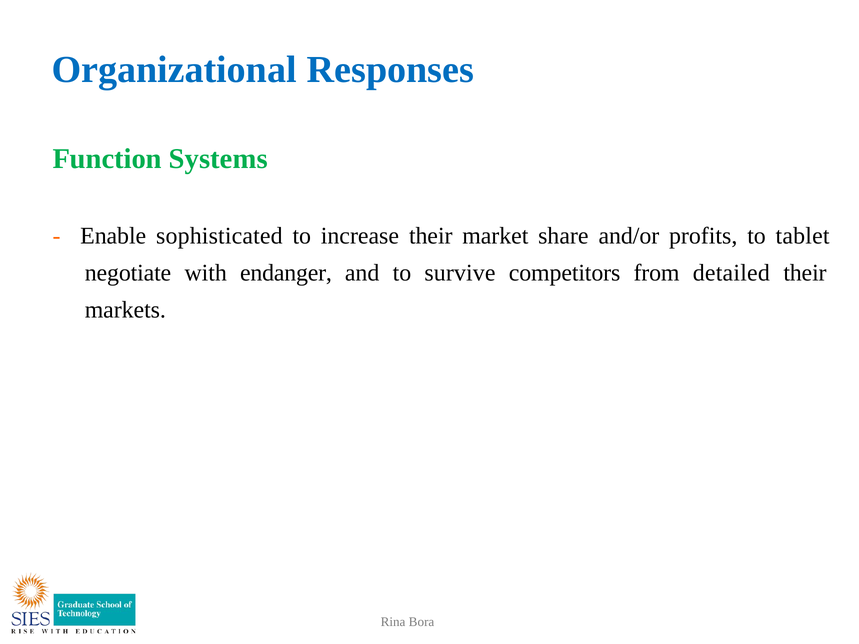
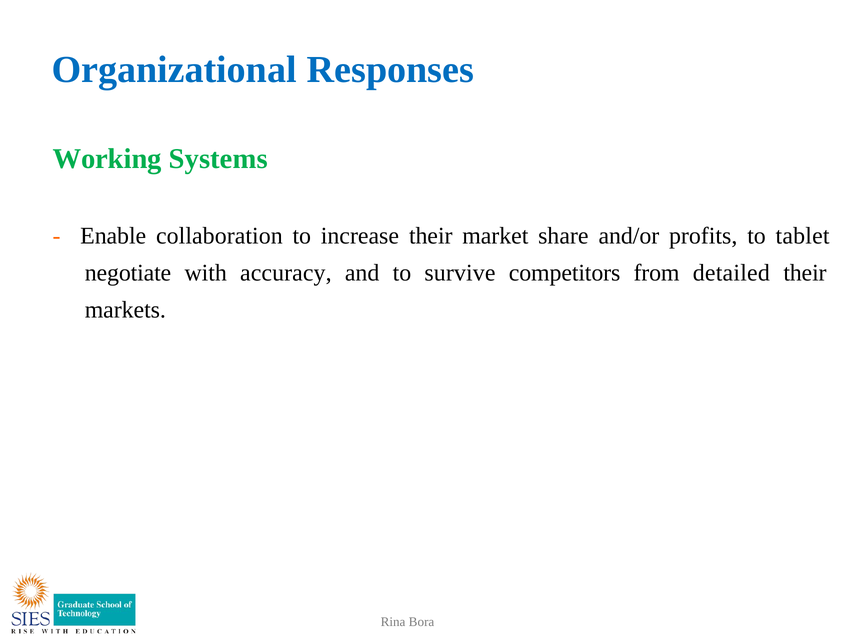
Function: Function -> Working
sophisticated: sophisticated -> collaboration
endanger: endanger -> accuracy
